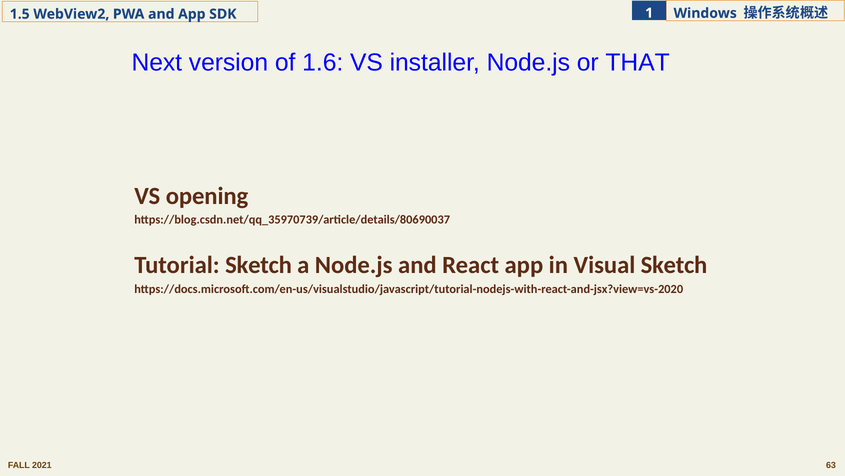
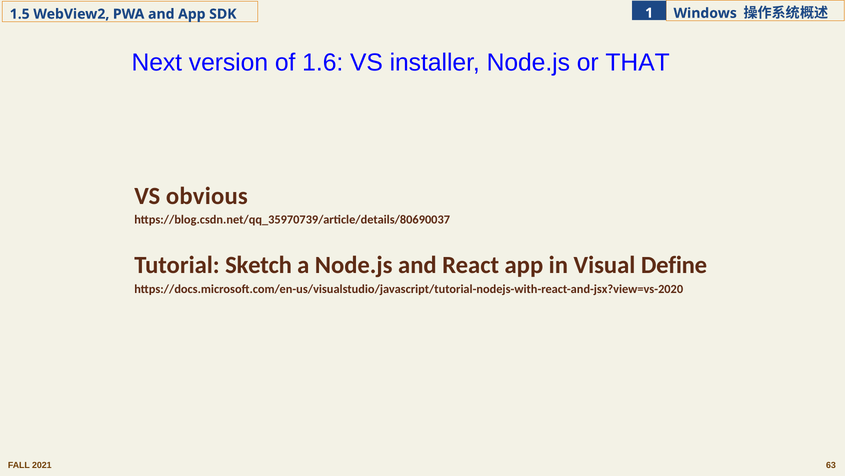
opening: opening -> obvious
Visual Sketch: Sketch -> Define
